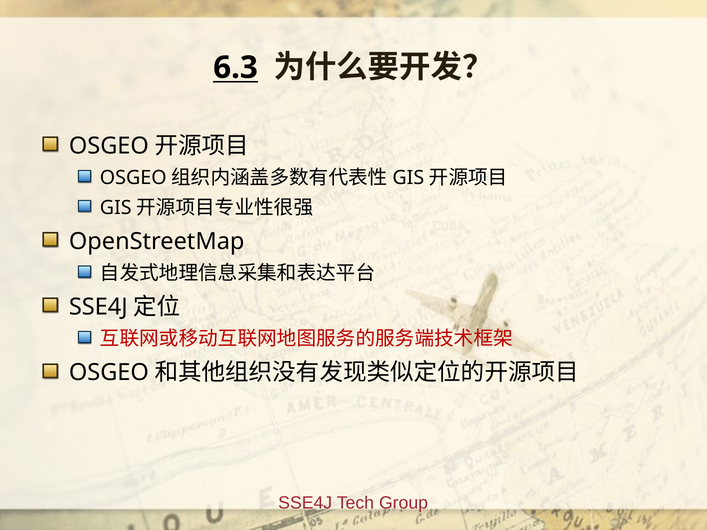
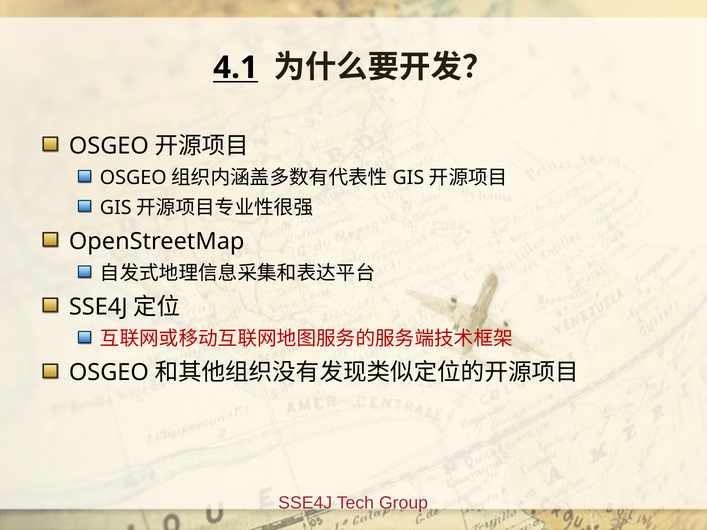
6.3: 6.3 -> 4.1
